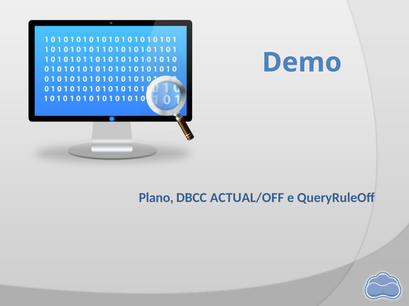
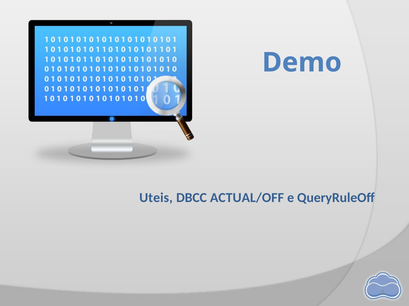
Plano: Plano -> Uteis
